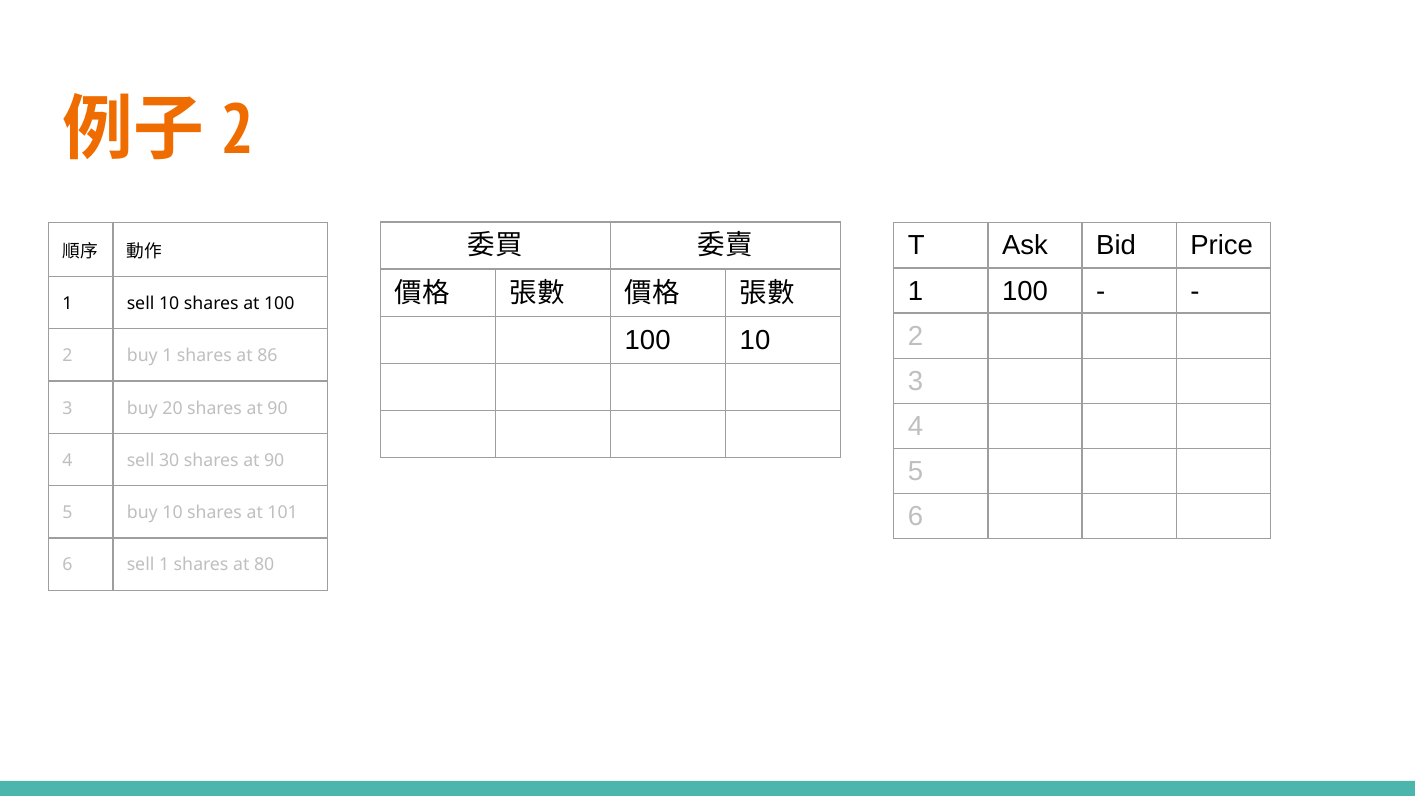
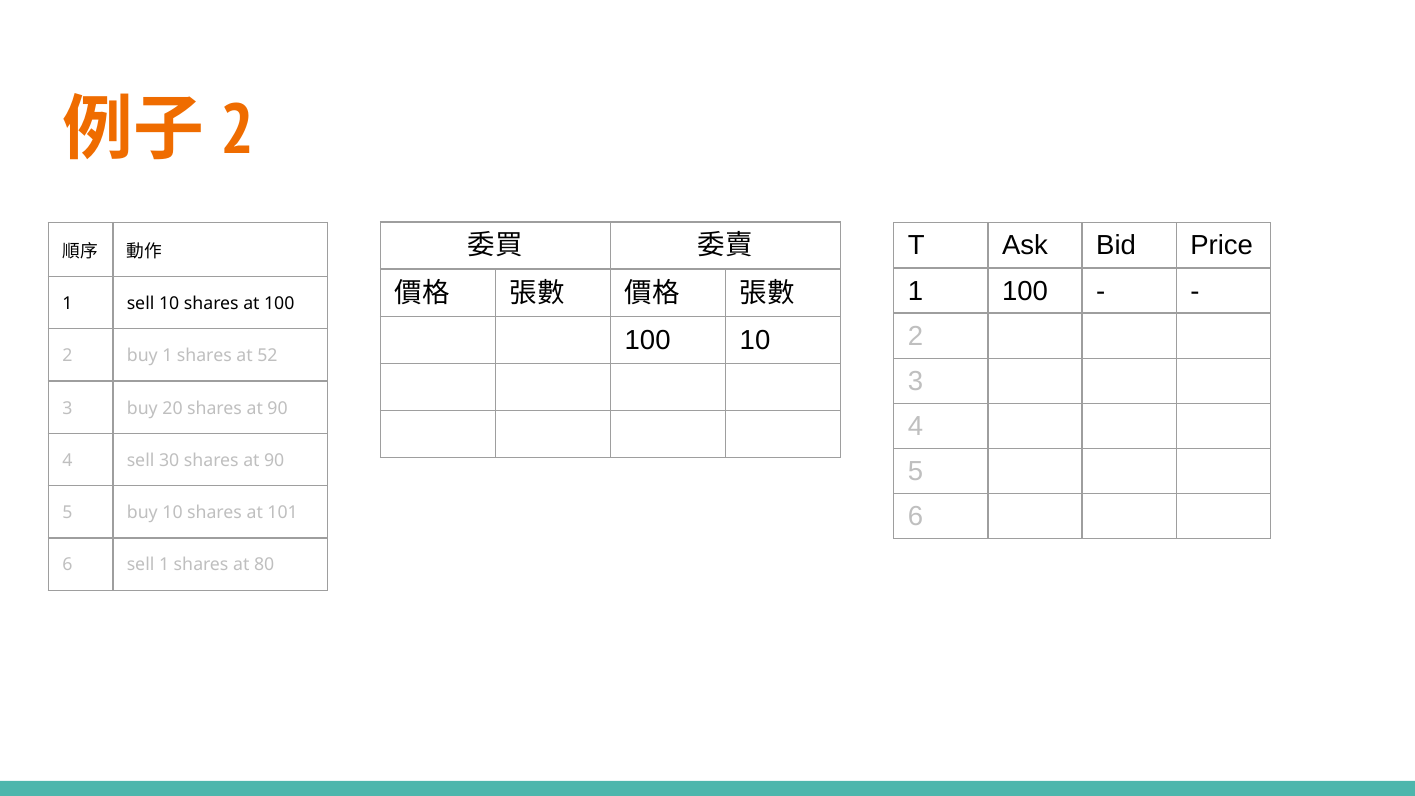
86: 86 -> 52
